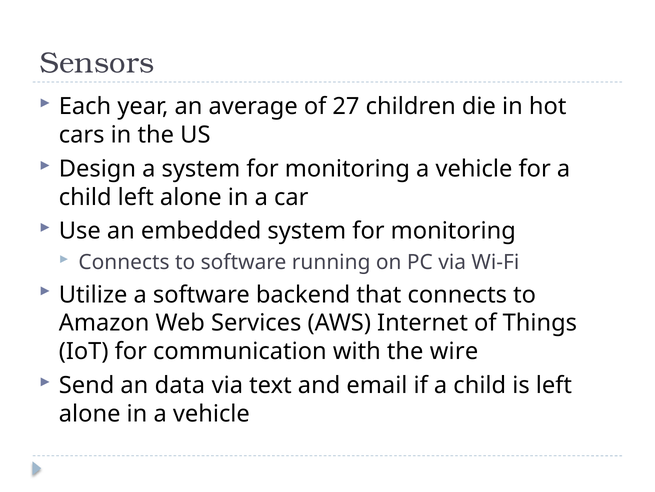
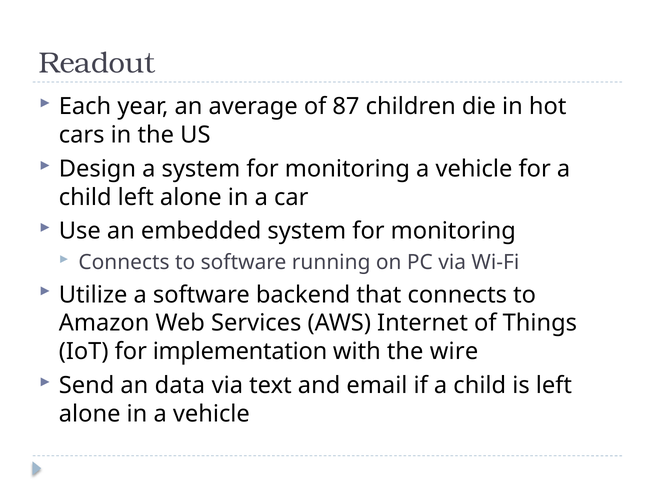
Sensors: Sensors -> Readout
27: 27 -> 87
communication: communication -> implementation
